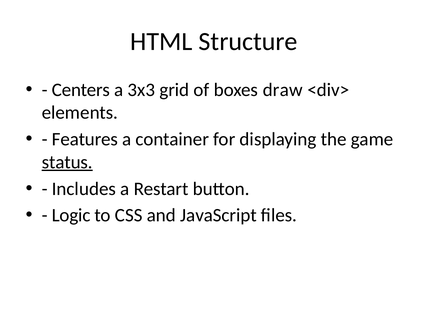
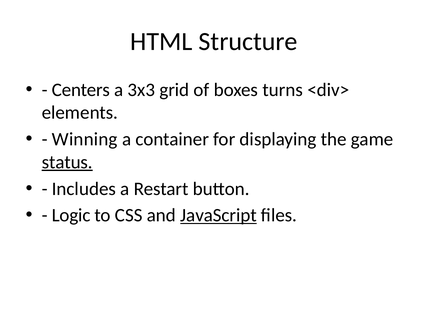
draw: draw -> turns
Features: Features -> Winning
JavaScript underline: none -> present
